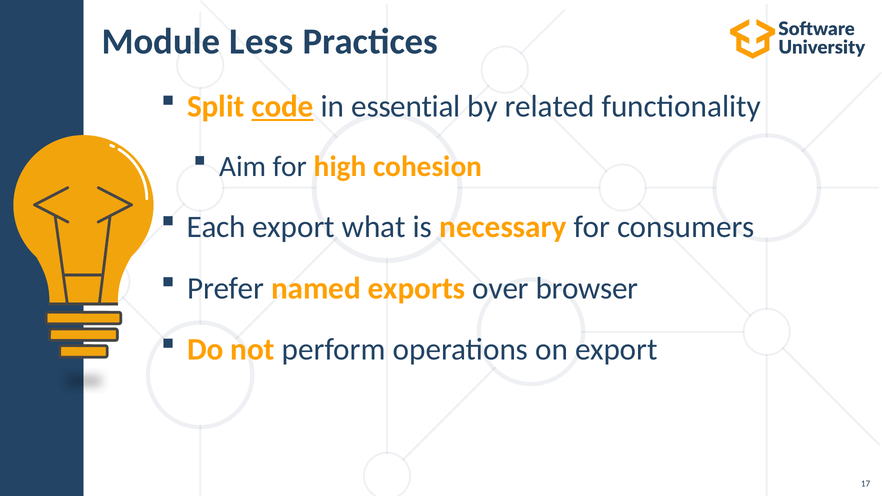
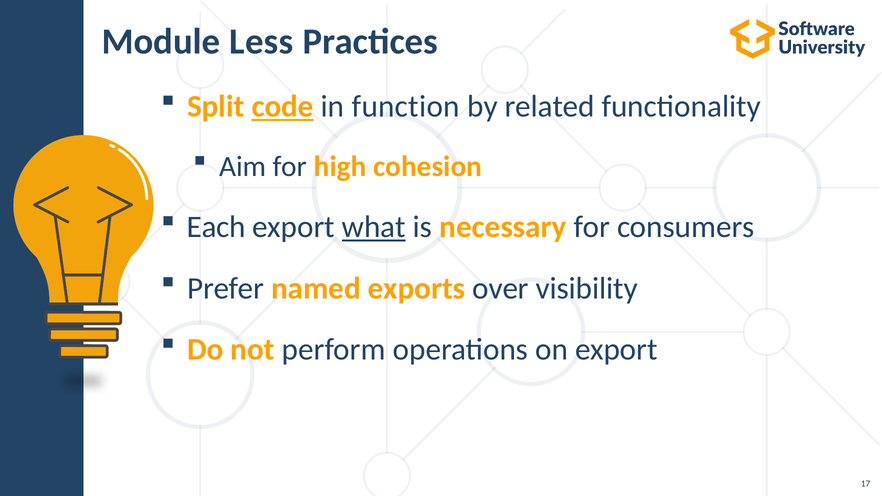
essential: essential -> function
what underline: none -> present
browser: browser -> visibility
